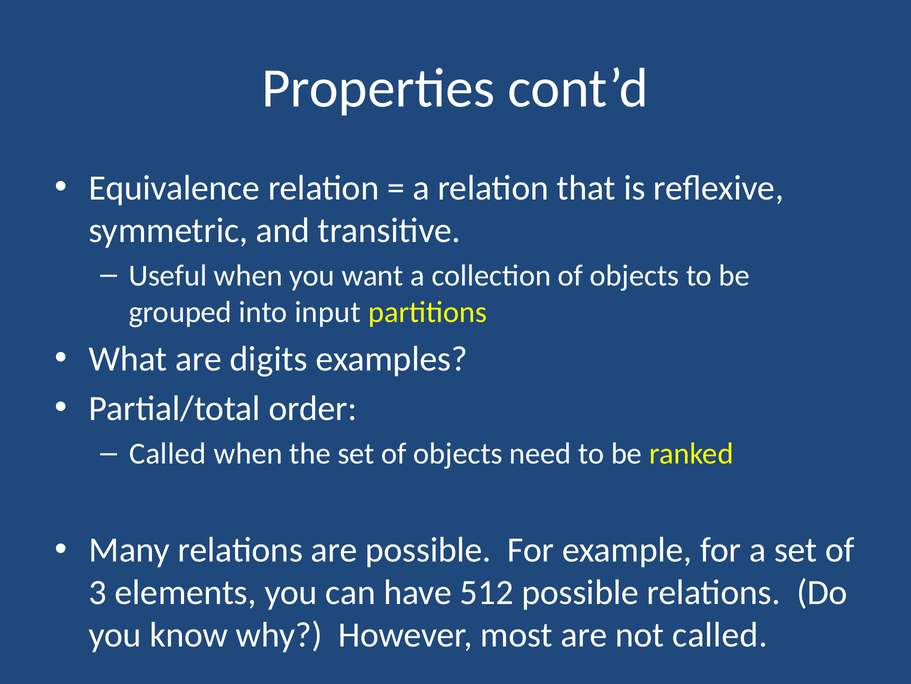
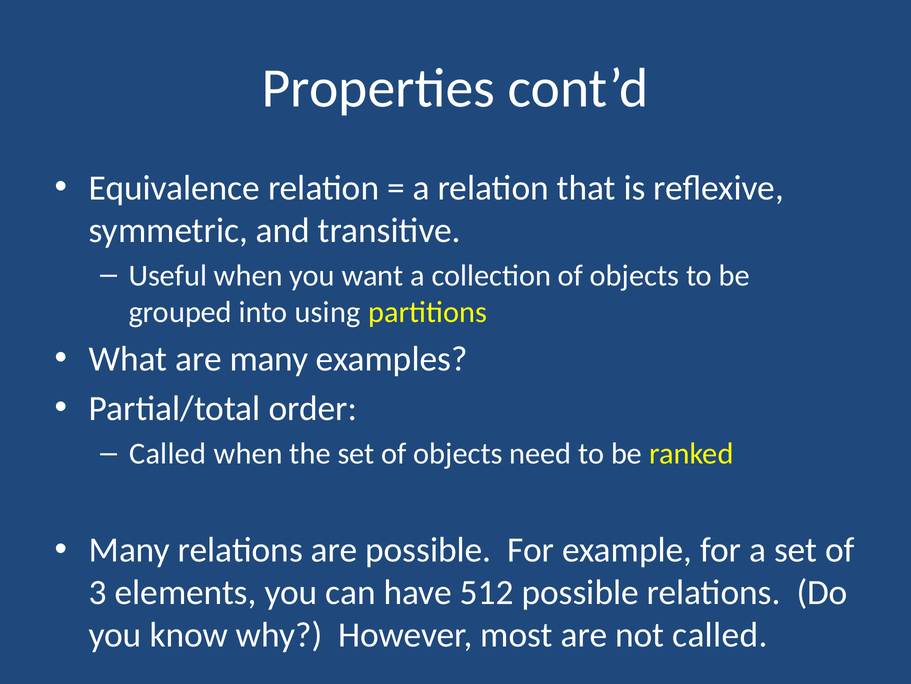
input: input -> using
are digits: digits -> many
